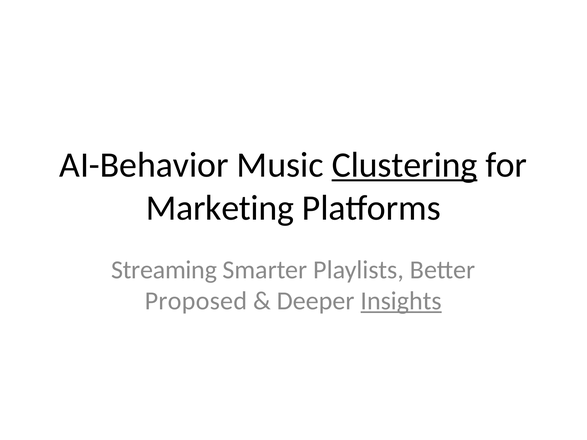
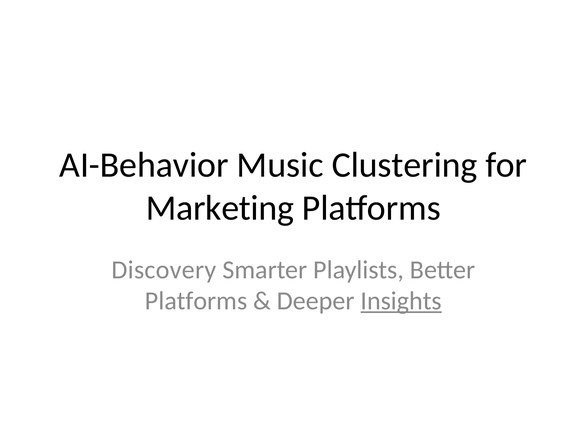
Clustering underline: present -> none
Streaming: Streaming -> Discovery
Proposed at (196, 301): Proposed -> Platforms
